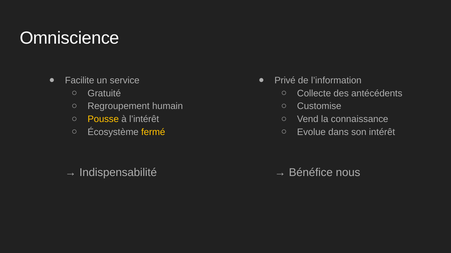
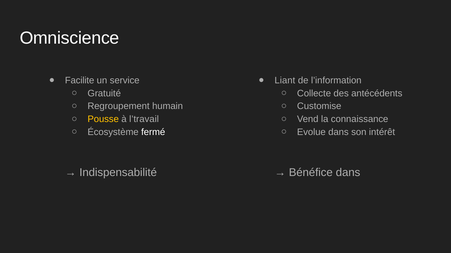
Privé: Privé -> Liant
l’intérêt: l’intérêt -> l’travail
fermé colour: yellow -> white
Bénéfice nous: nous -> dans
